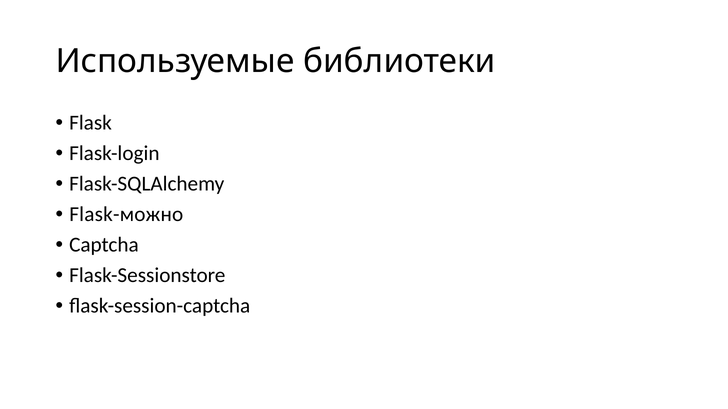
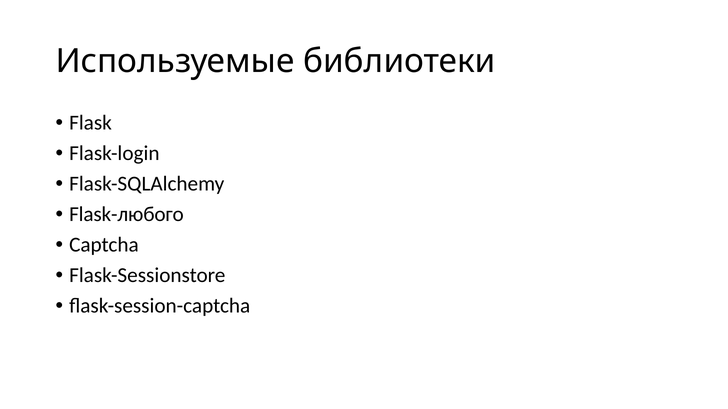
Flask-можно: Flask-можно -> Flask-любого
